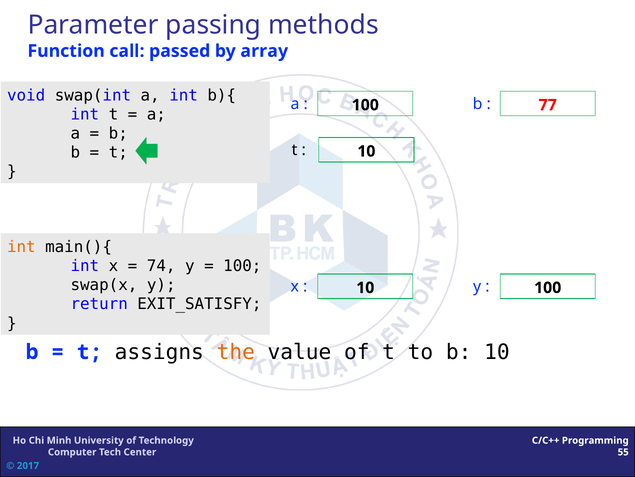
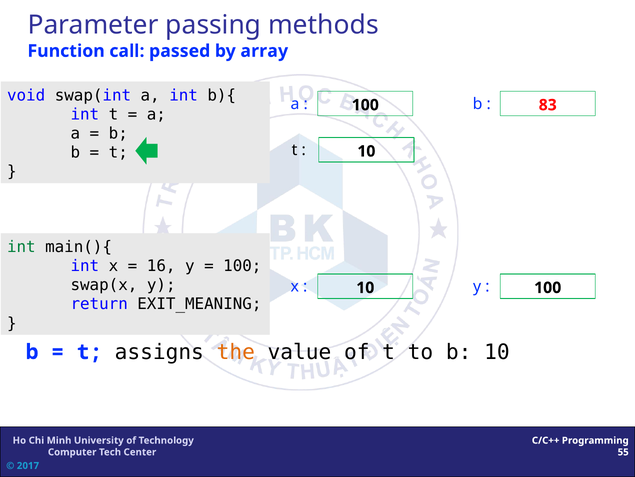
77: 77 -> 83
int at (21, 247) colour: orange -> green
74: 74 -> 16
EXIT_SATISFY: EXIT_SATISFY -> EXIT_MEANING
